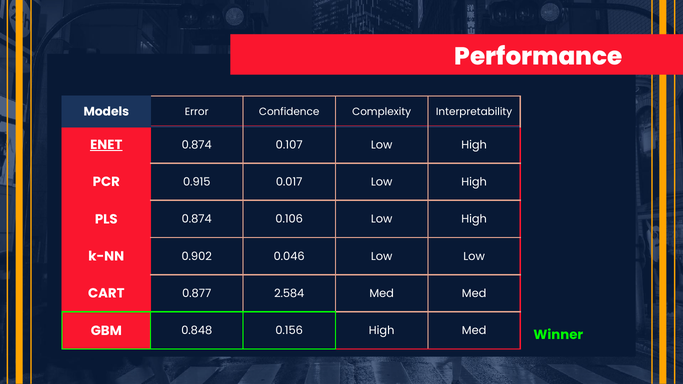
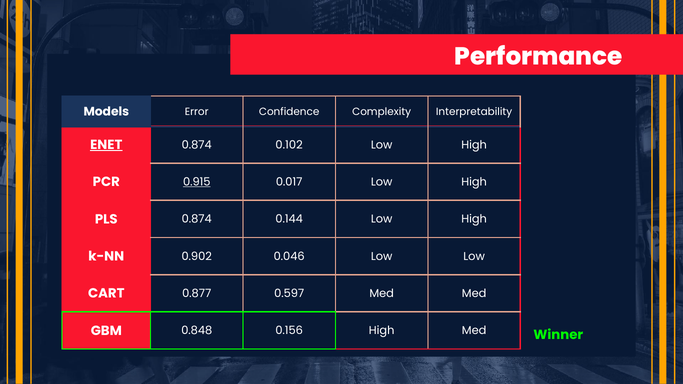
0.107: 0.107 -> 0.102
0.915 underline: none -> present
0.106: 0.106 -> 0.144
2.584: 2.584 -> 0.597
